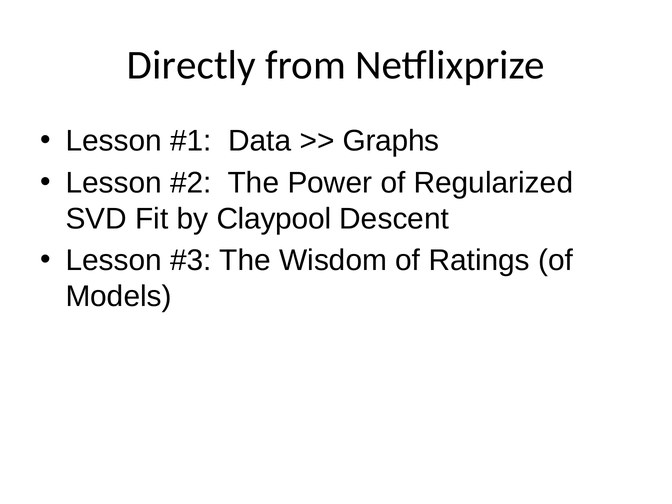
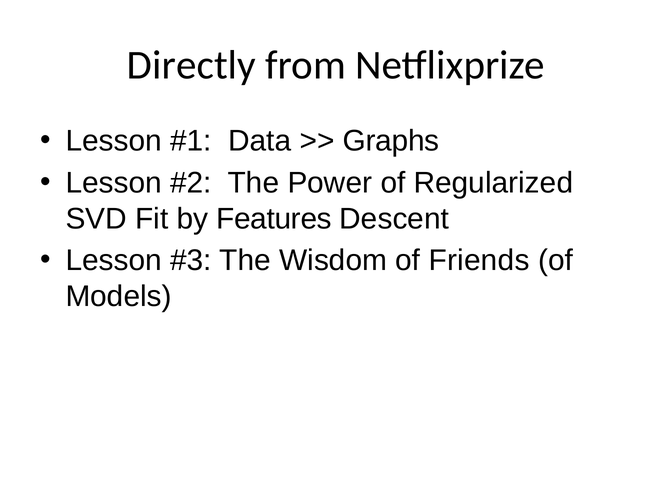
Claypool: Claypool -> Features
Ratings: Ratings -> Friends
